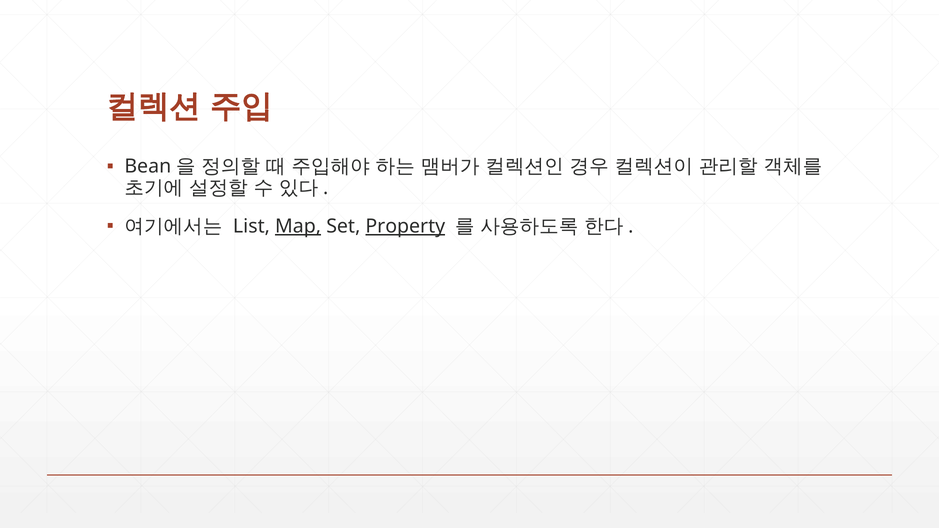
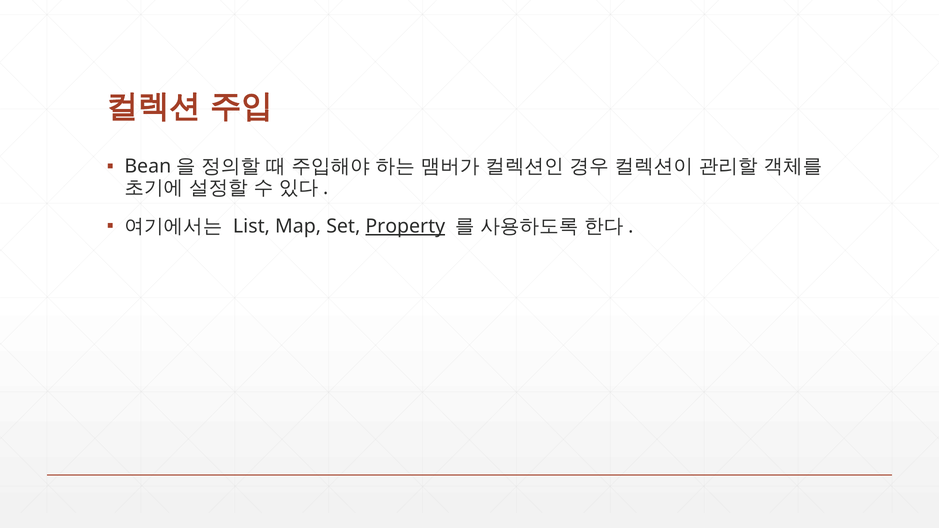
Map underline: present -> none
